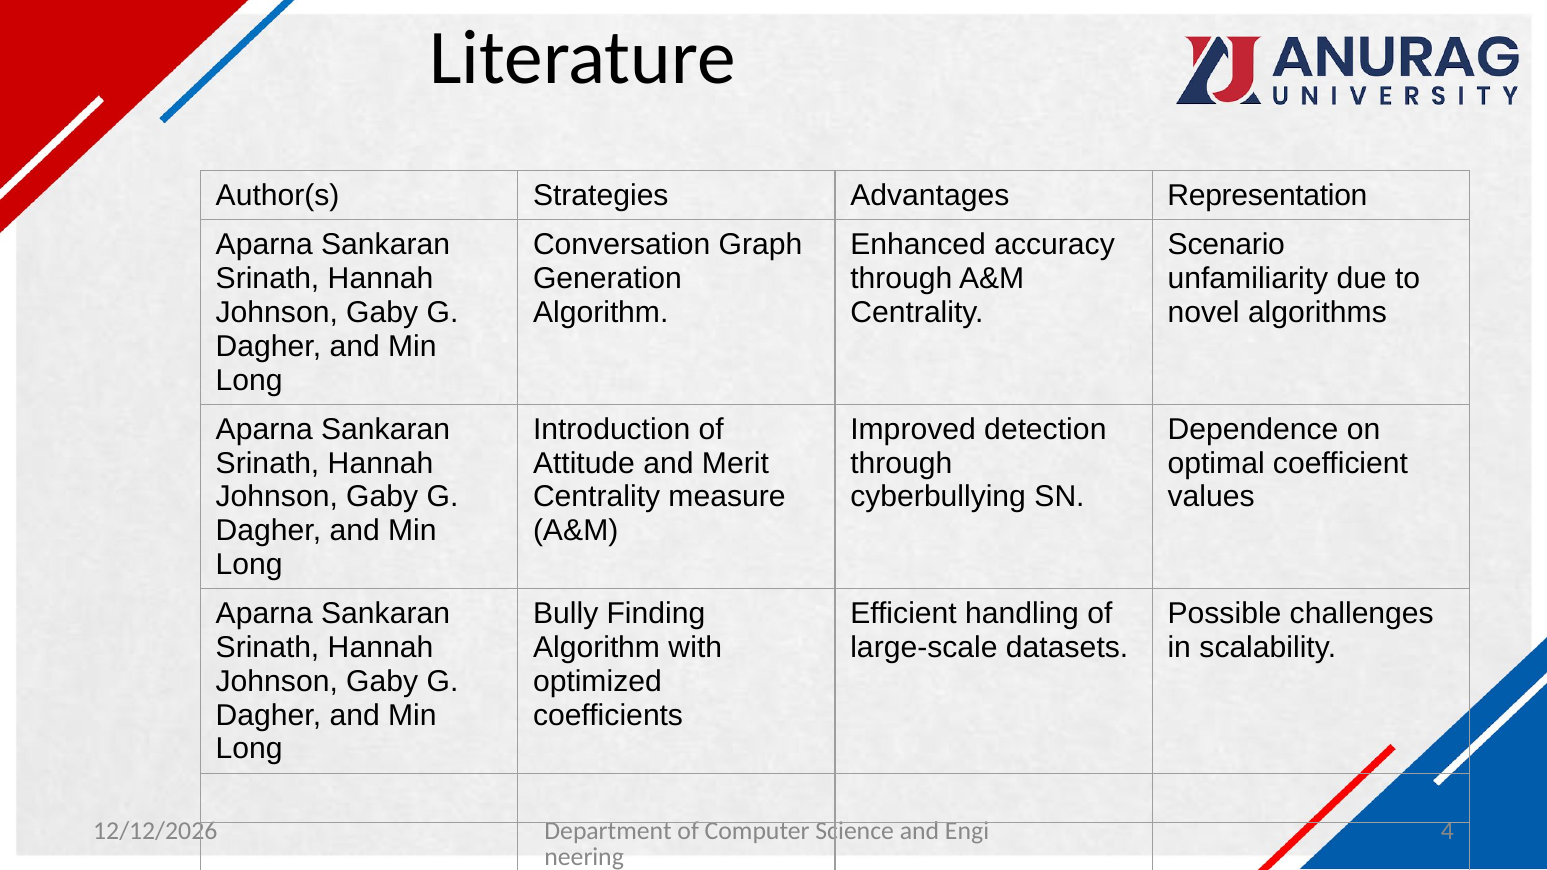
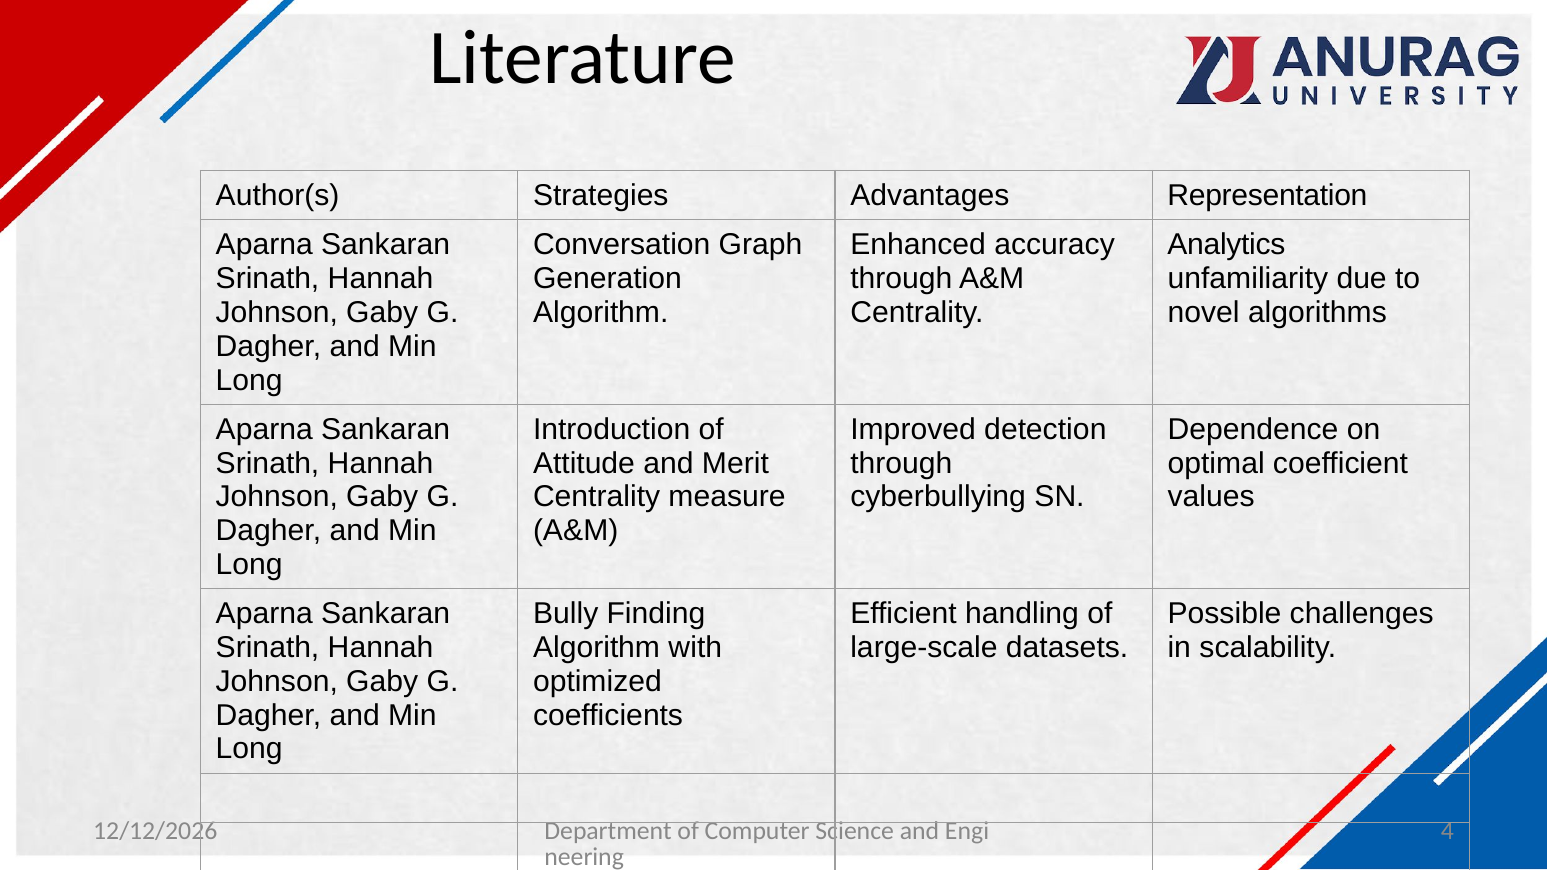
Scenario: Scenario -> Analytics
